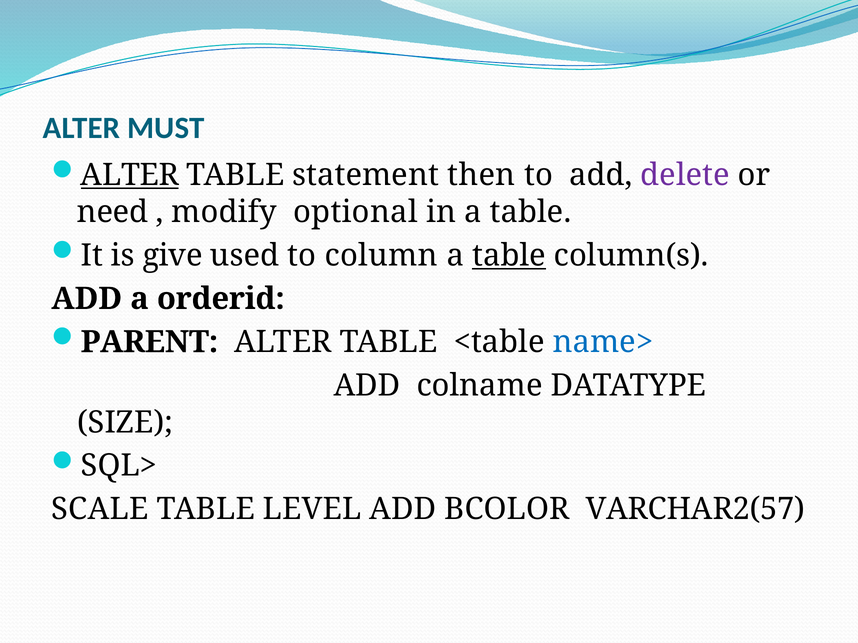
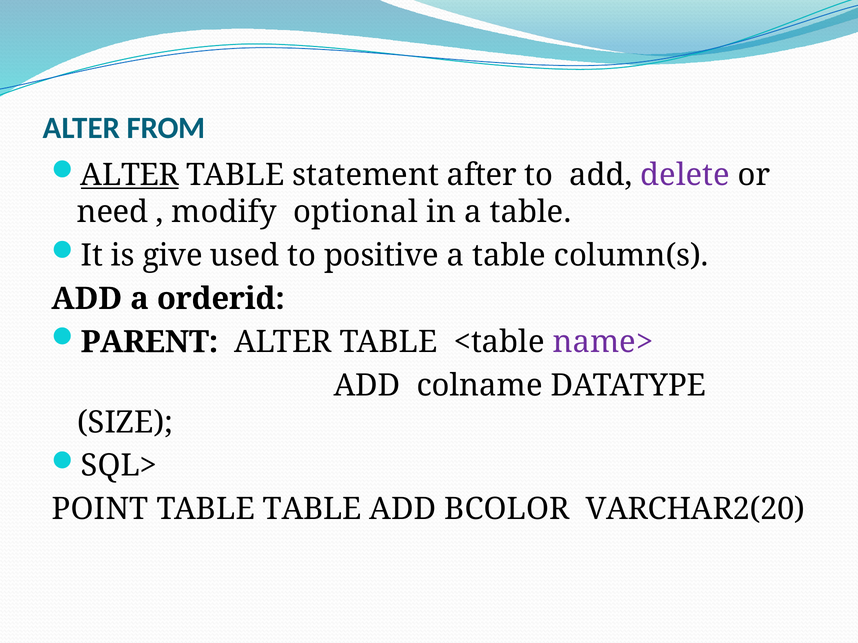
MUST: MUST -> FROM
then: then -> after
column: column -> positive
table at (509, 256) underline: present -> none
name> colour: blue -> purple
SCALE: SCALE -> POINT
TABLE LEVEL: LEVEL -> TABLE
VARCHAR2(57: VARCHAR2(57 -> VARCHAR2(20
